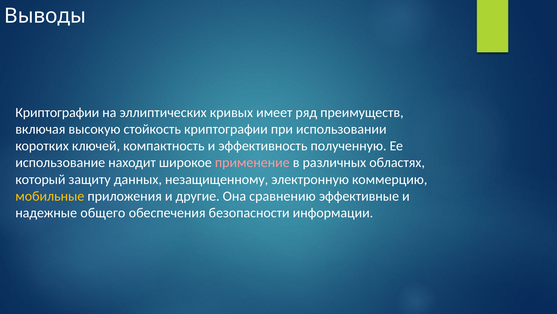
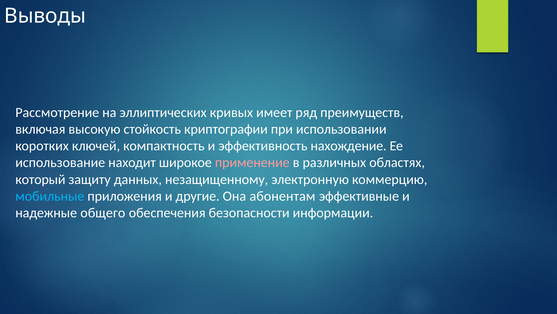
Криптографии at (57, 112): Криптографии -> Рассмотрение
полученную: полученную -> нахождение
мобильные colour: yellow -> light blue
сравнению: сравнению -> абонентам
